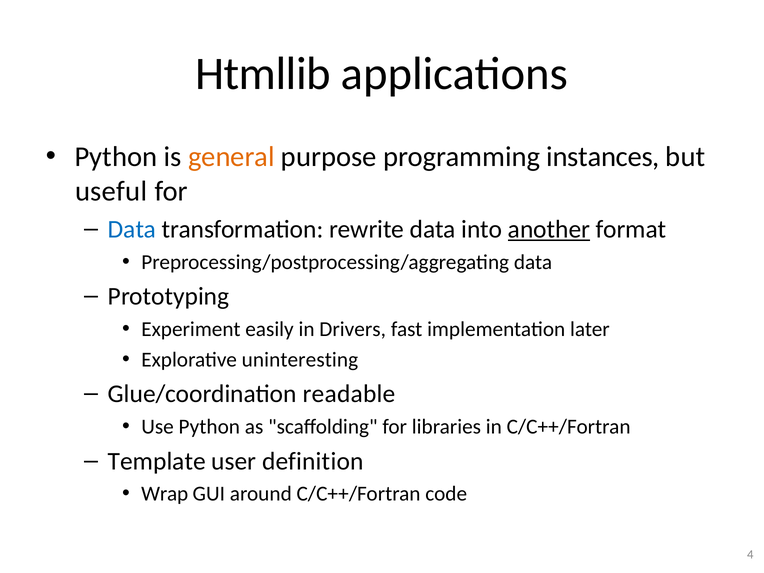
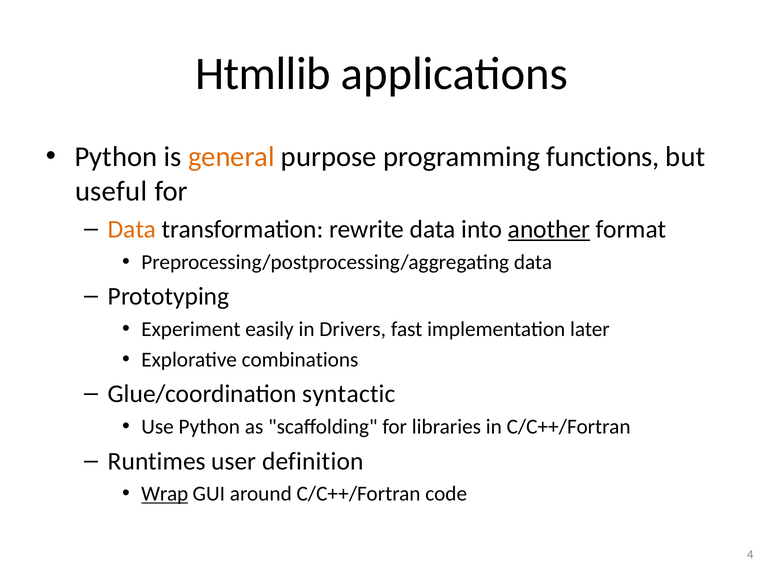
instances: instances -> functions
Data at (132, 229) colour: blue -> orange
uninteresting: uninteresting -> combinations
readable: readable -> syntactic
Template: Template -> Runtimes
Wrap underline: none -> present
